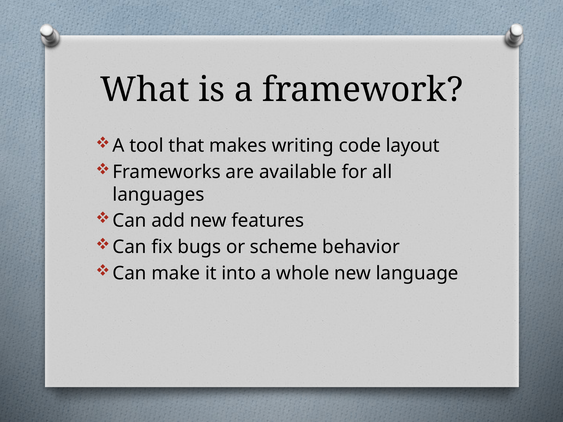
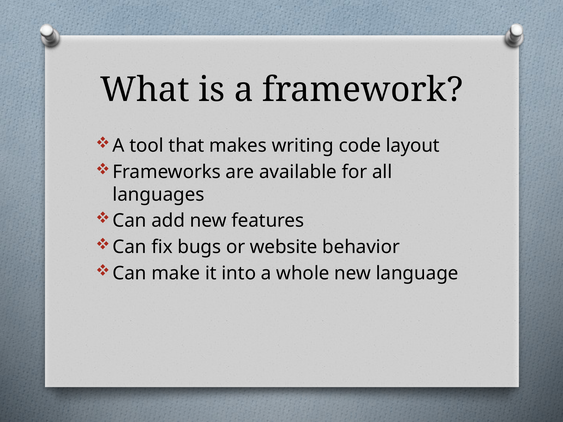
scheme: scheme -> website
